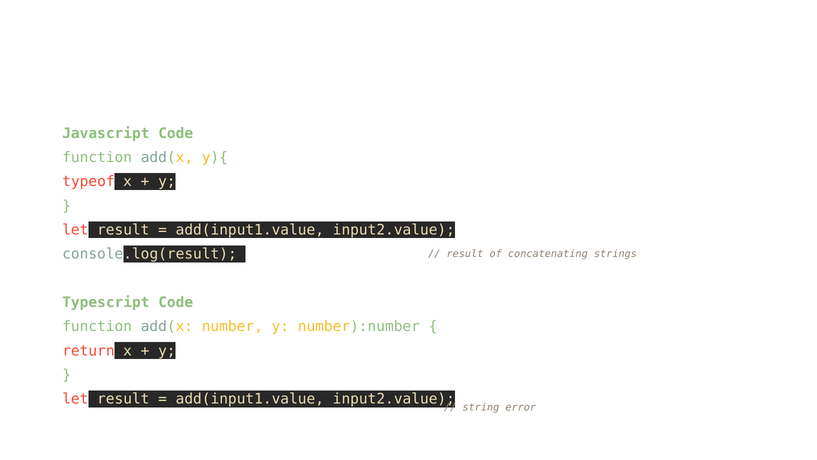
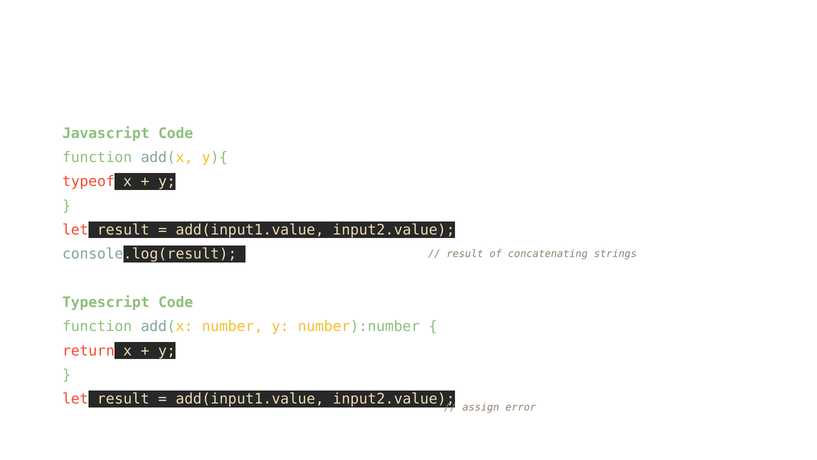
string: string -> assign
